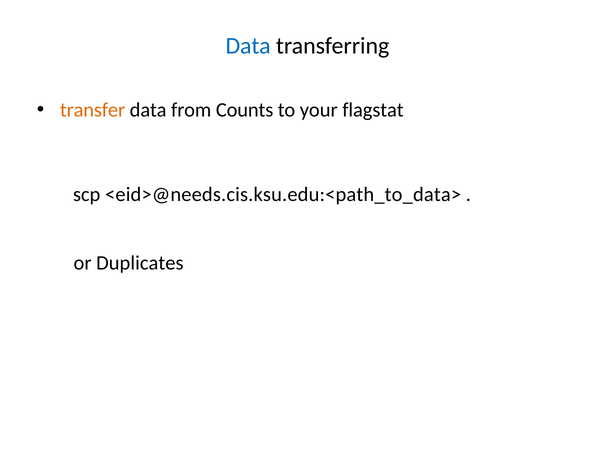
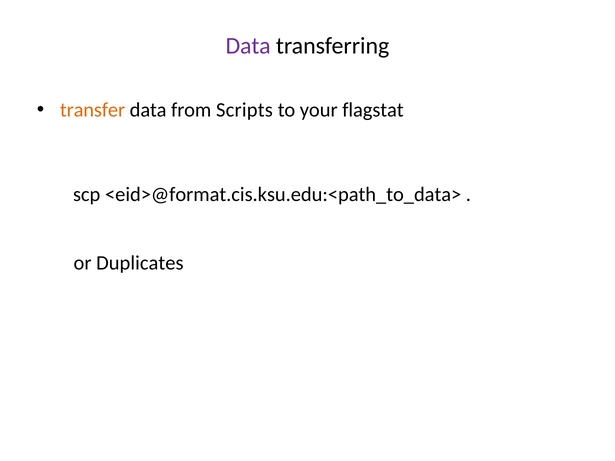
Data at (248, 46) colour: blue -> purple
Counts: Counts -> Scripts
<eid>@needs.cis.ksu.edu:<path_to_data>: <eid>@needs.cis.ksu.edu:<path_to_data> -> <eid>@format.cis.ksu.edu:<path_to_data>
